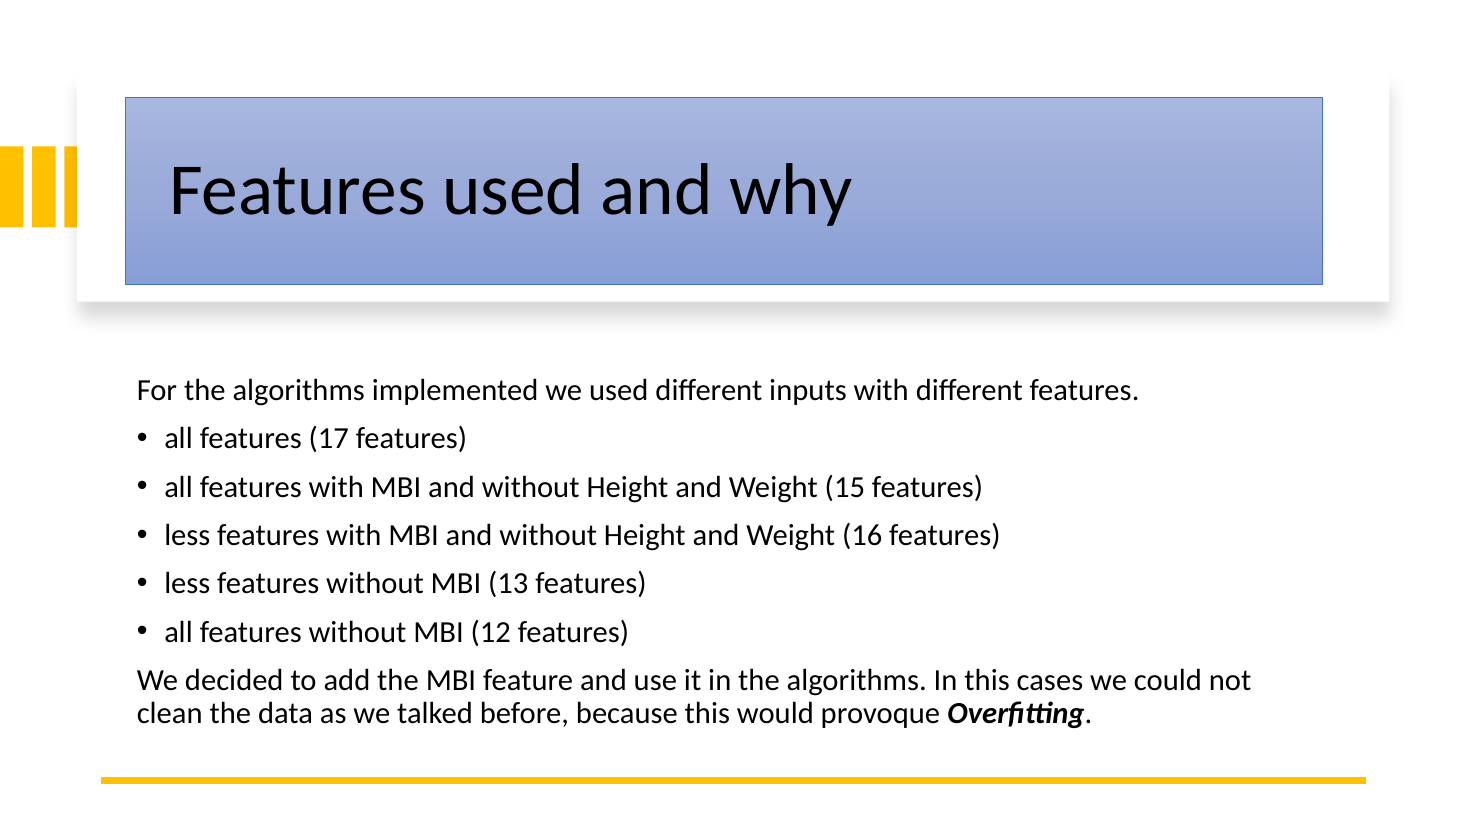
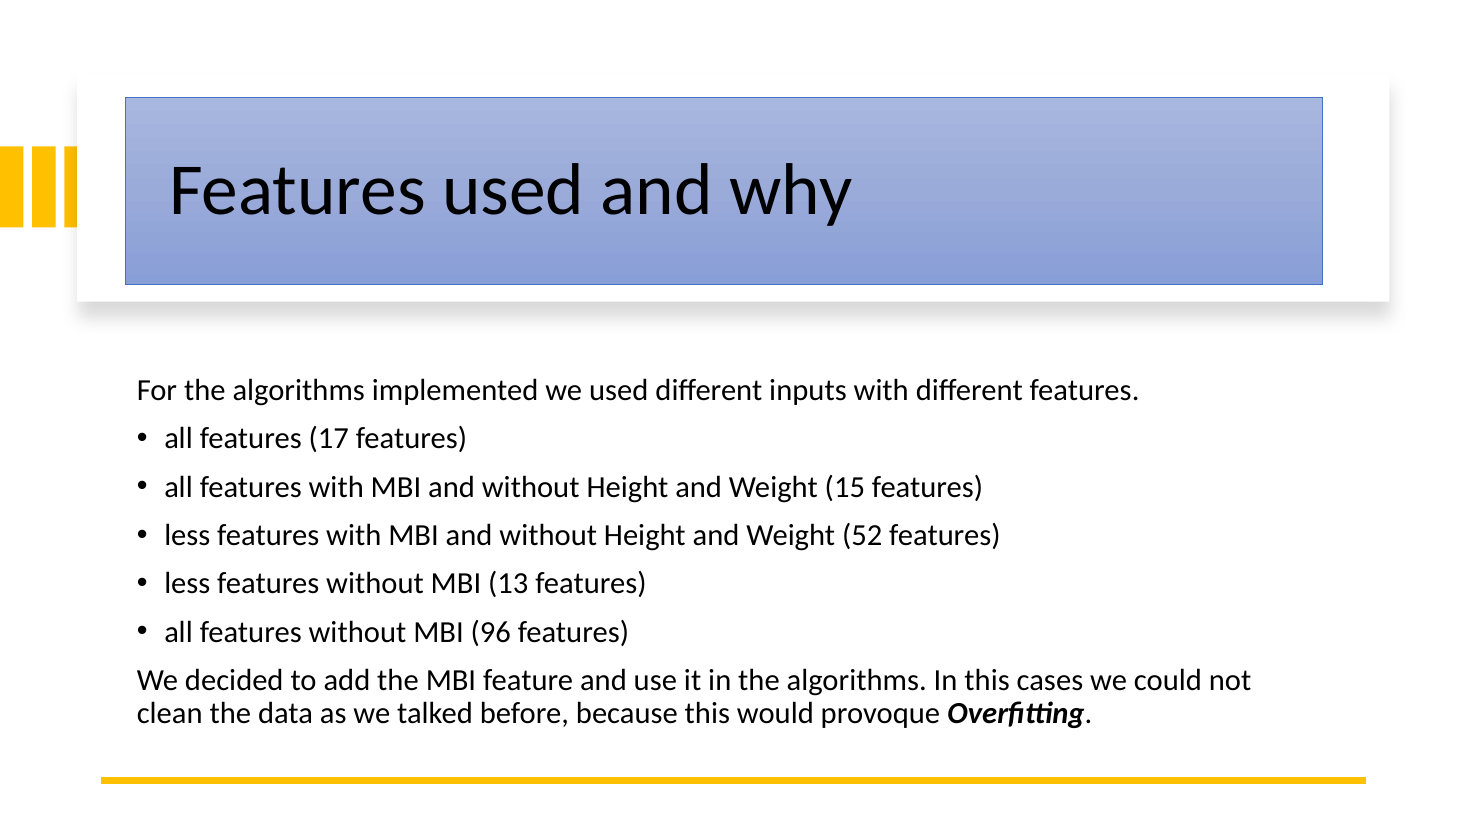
16: 16 -> 52
12: 12 -> 96
